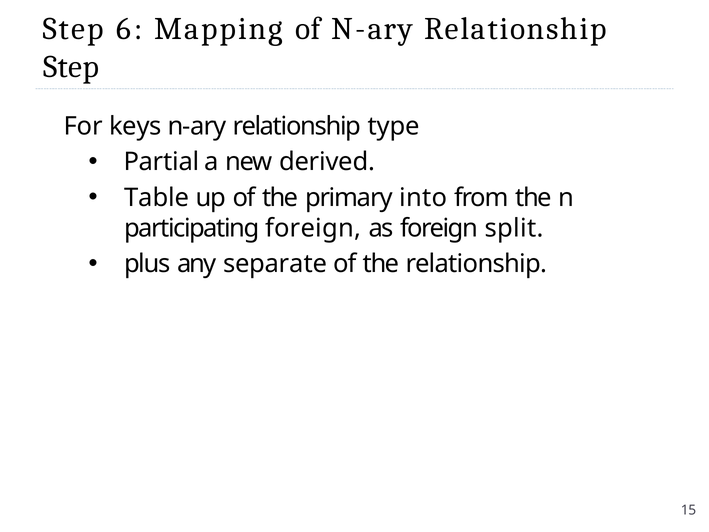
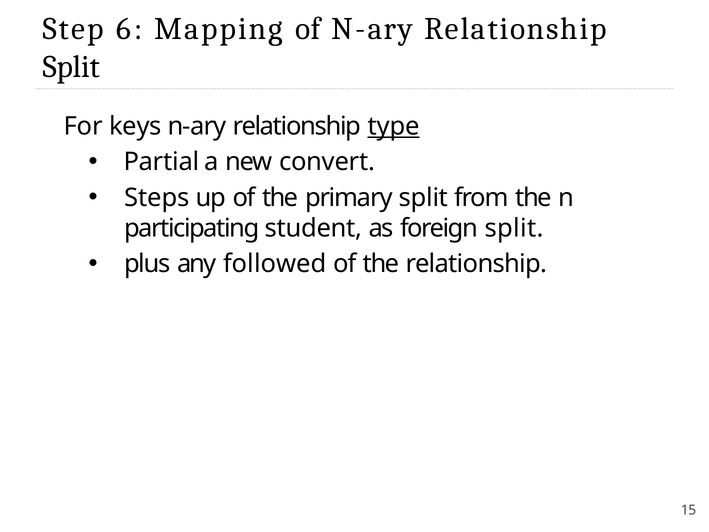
Step at (71, 67): Step -> Split
type underline: none -> present
derived: derived -> convert
Table: Table -> Steps
primary into: into -> split
participating foreign: foreign -> student
separate: separate -> followed
